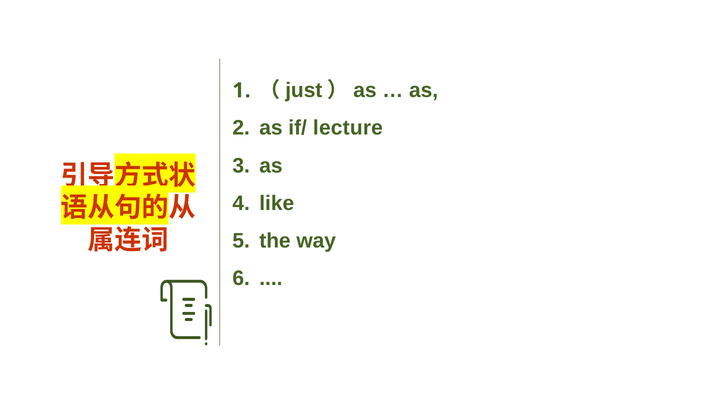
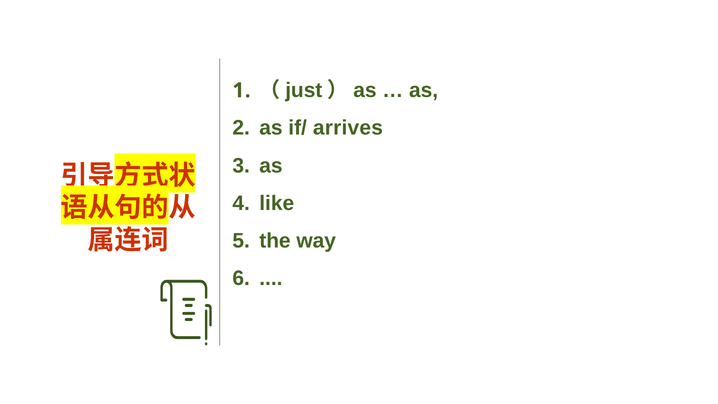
lecture: lecture -> arrives
